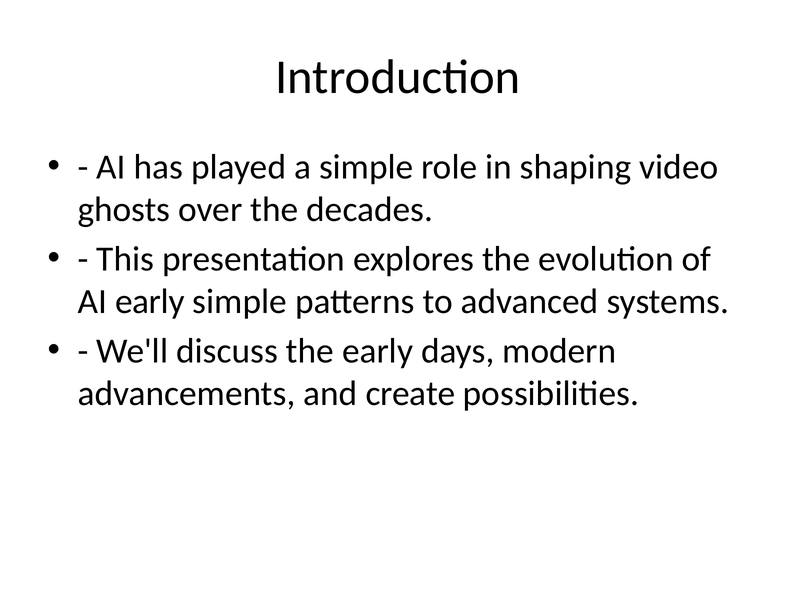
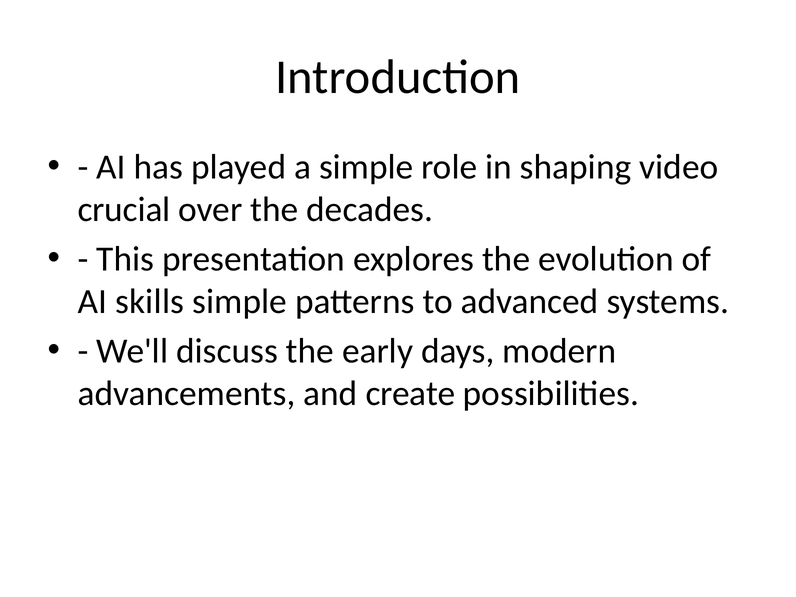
ghosts: ghosts -> crucial
AI early: early -> skills
